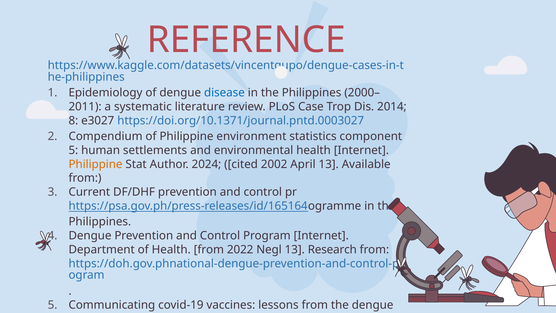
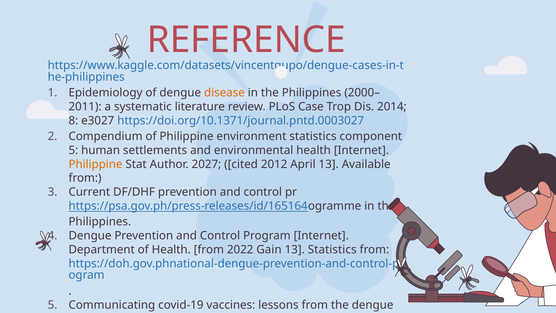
disease colour: blue -> orange
2024: 2024 -> 2027
2002: 2002 -> 2012
Negl: Negl -> Gain
13 Research: Research -> Statistics
